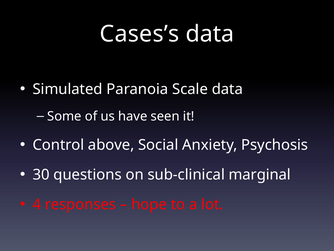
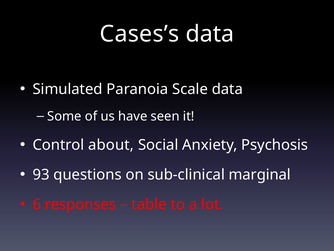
above: above -> about
30: 30 -> 93
4: 4 -> 6
hope: hope -> table
